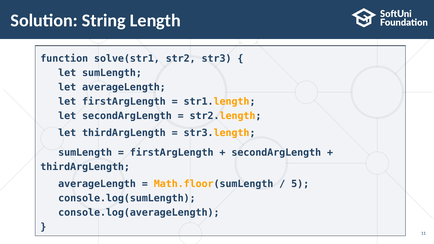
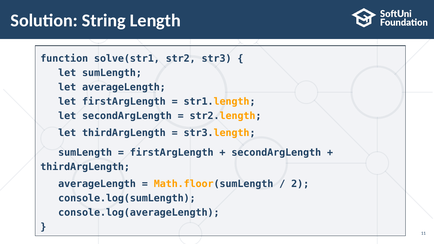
5: 5 -> 2
